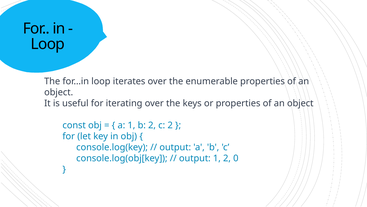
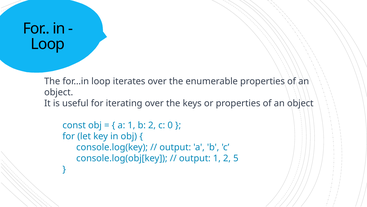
c 2: 2 -> 0
0: 0 -> 5
